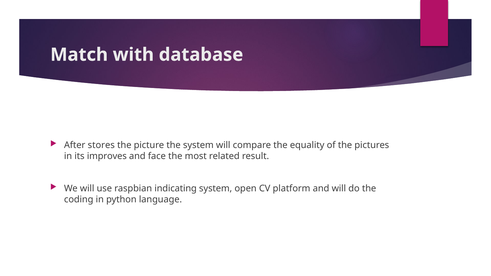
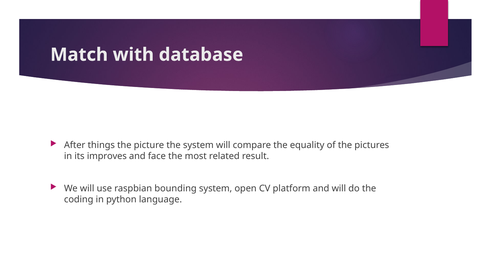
stores: stores -> things
indicating: indicating -> bounding
